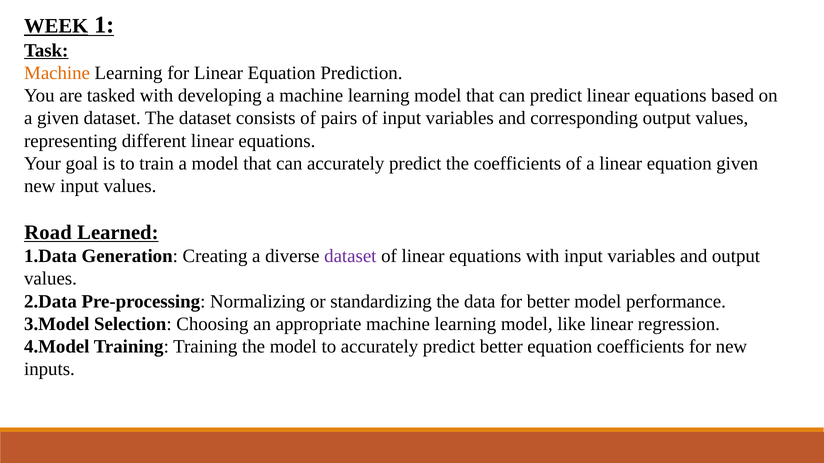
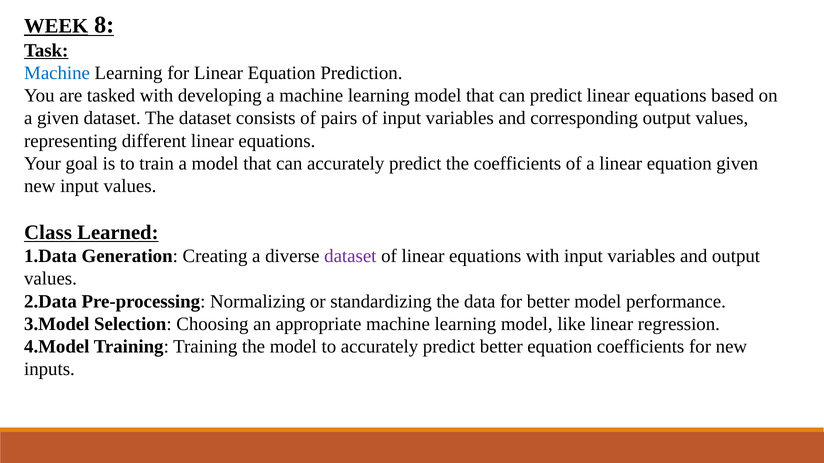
1: 1 -> 8
Machine at (57, 73) colour: orange -> blue
Road: Road -> Class
